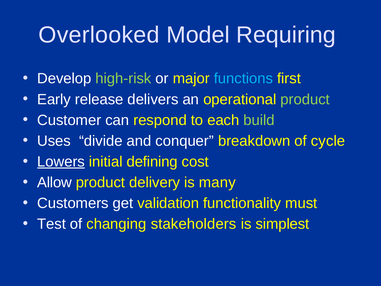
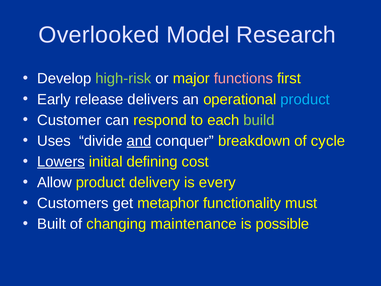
Requiring: Requiring -> Research
functions colour: light blue -> pink
product at (305, 99) colour: light green -> light blue
and underline: none -> present
many: many -> every
validation: validation -> metaphor
Test: Test -> Built
stakeholders: stakeholders -> maintenance
simplest: simplest -> possible
